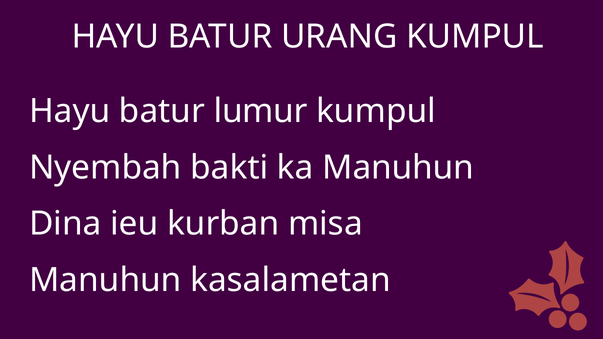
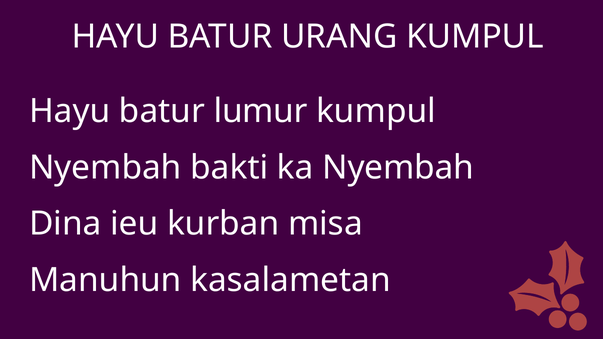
ka Manuhun: Manuhun -> Nyembah
